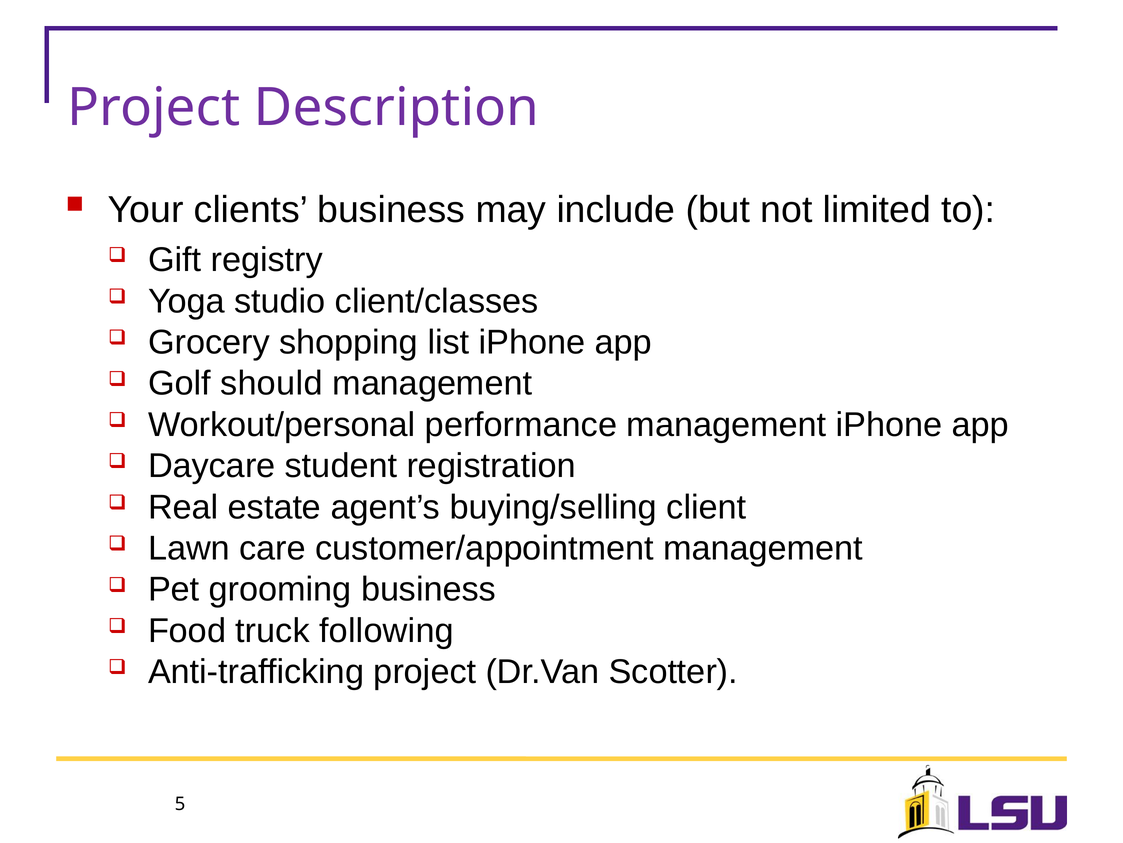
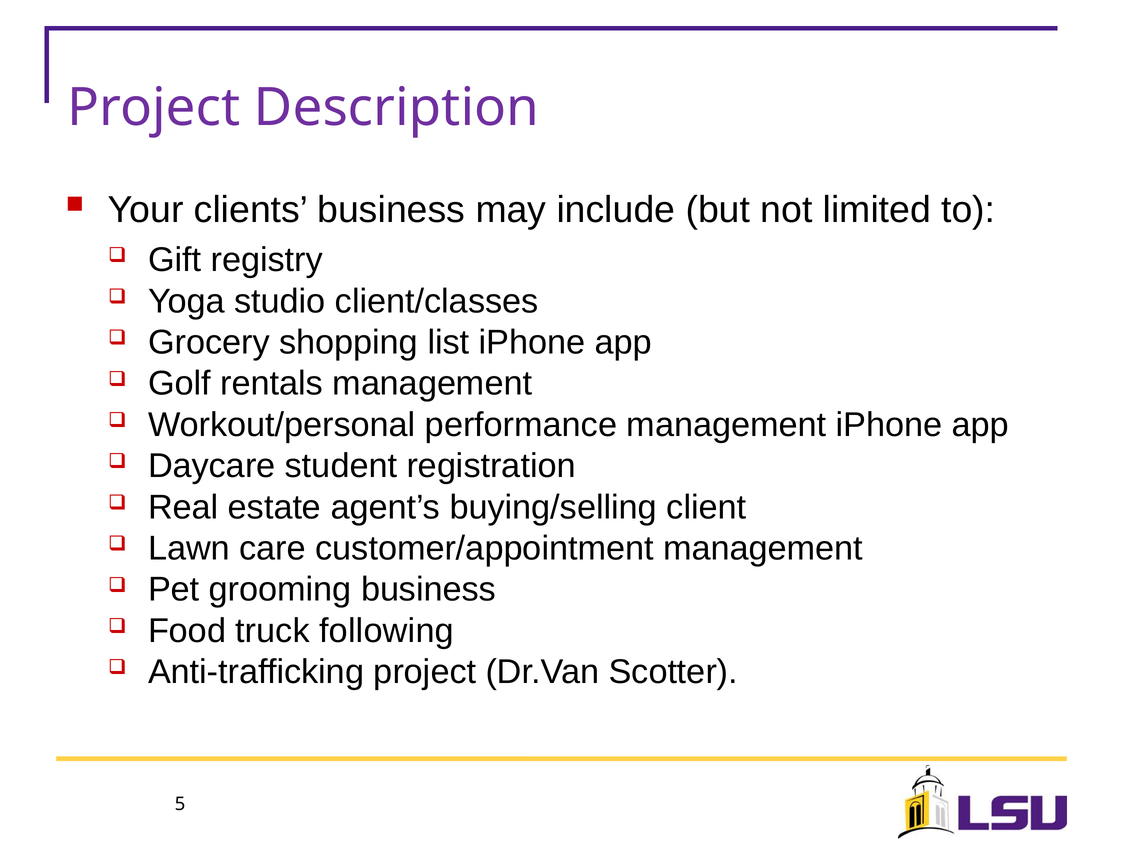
should: should -> rentals
